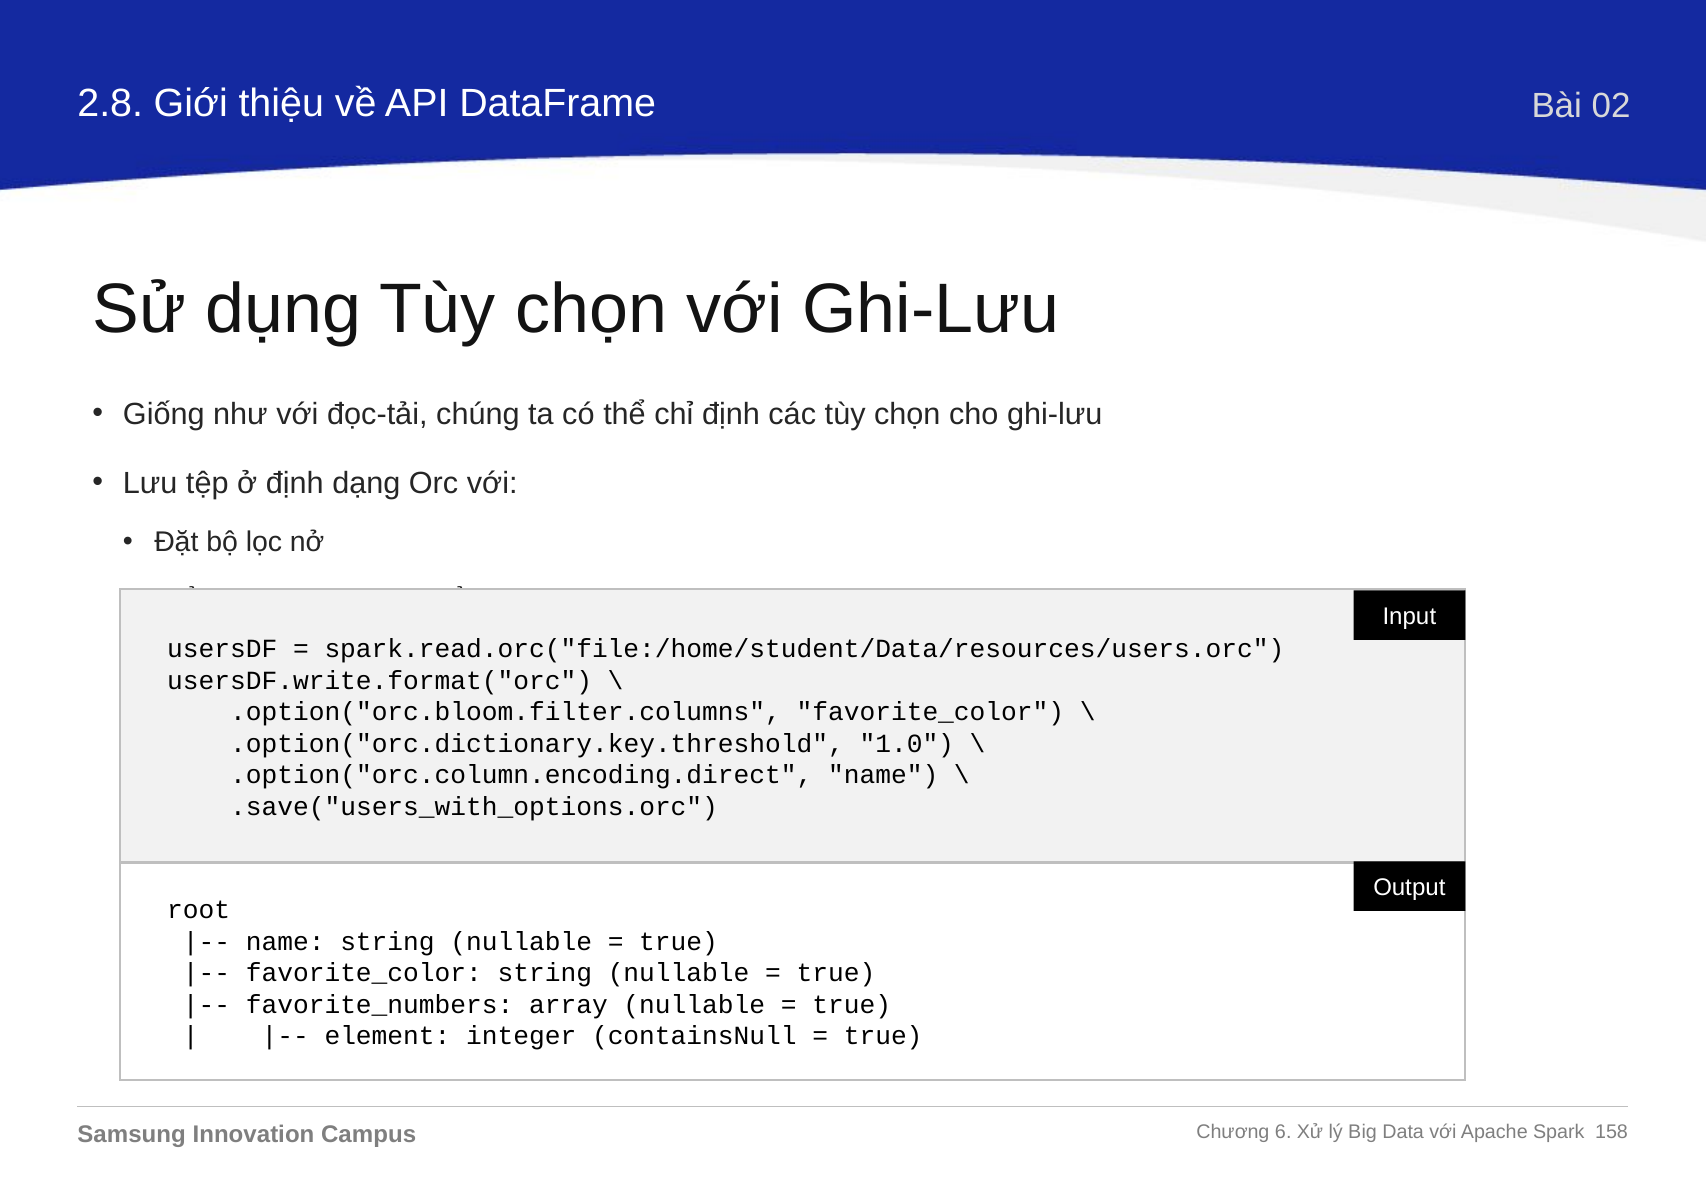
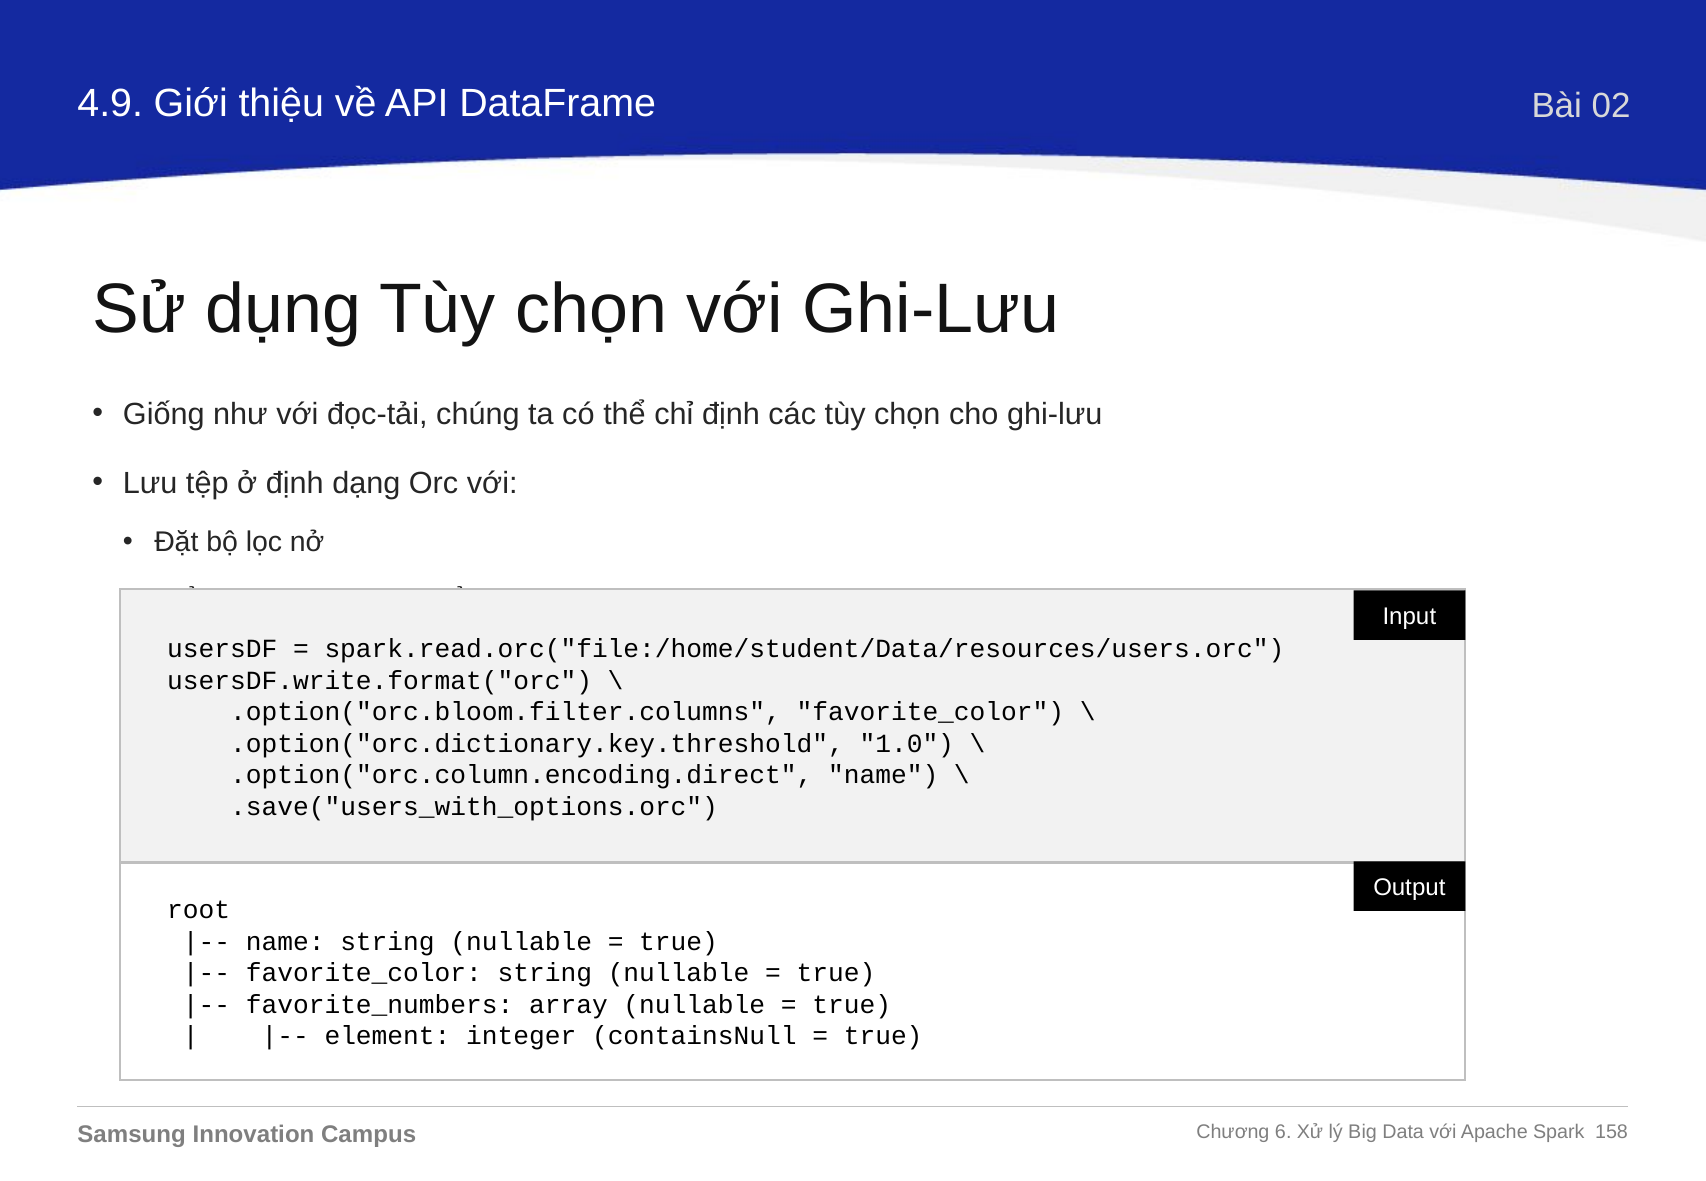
2.8: 2.8 -> 4.9
